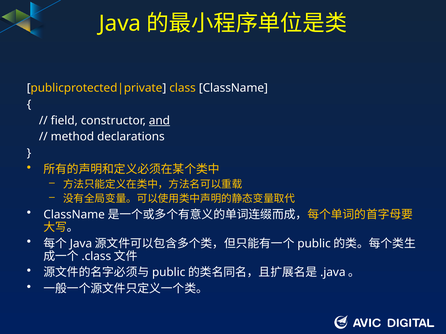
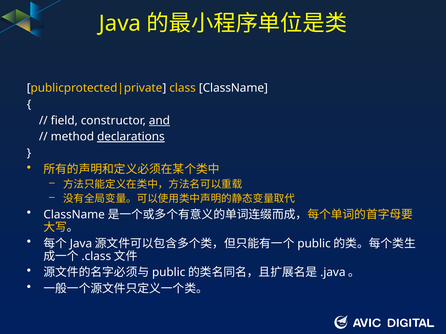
declarations underline: none -> present
